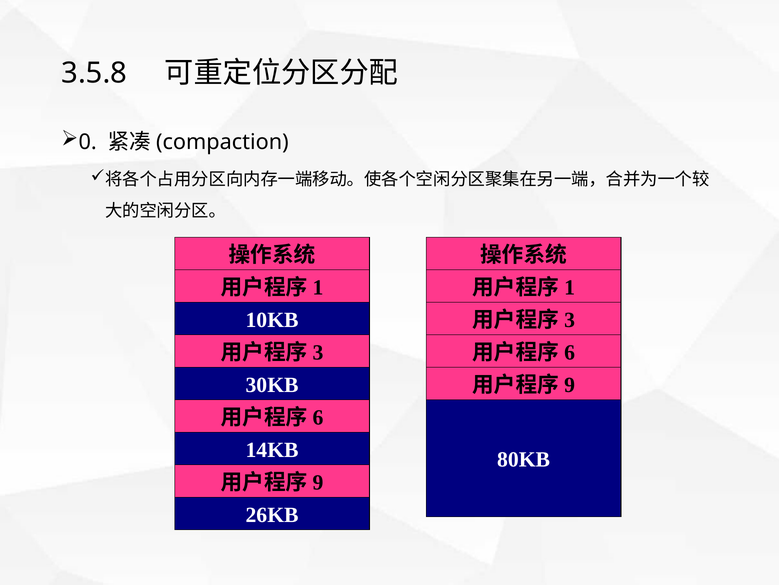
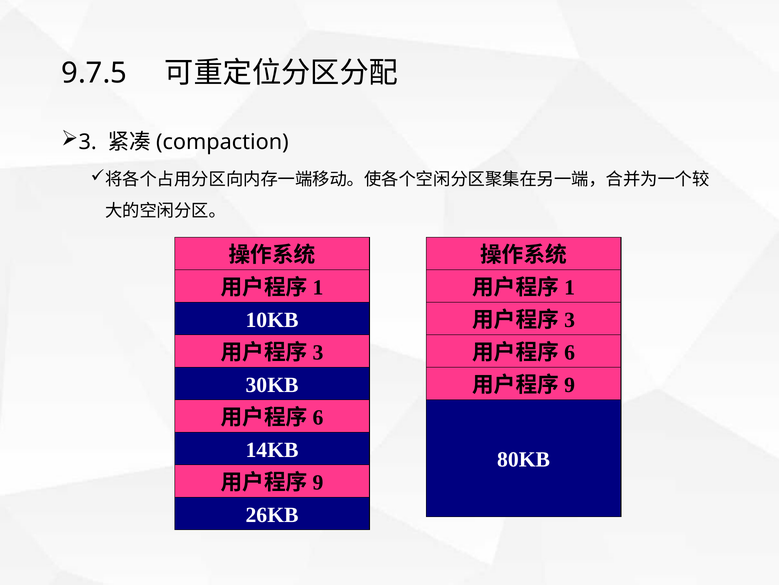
3.5.8: 3.5.8 -> 9.7.5
0: 0 -> 3
